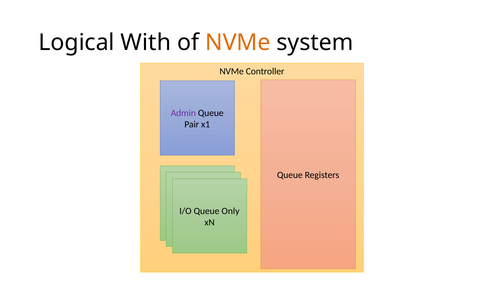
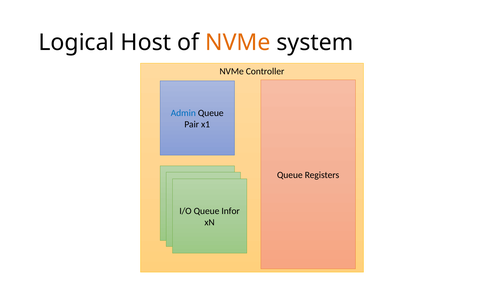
With: With -> Host
Admin colour: purple -> blue
Only: Only -> Infor
